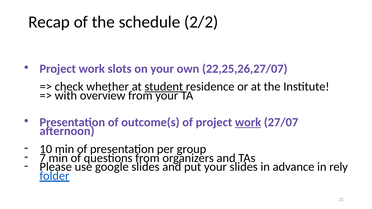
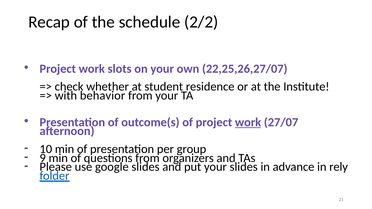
student underline: present -> none
overview: overview -> behavior
7: 7 -> 9
